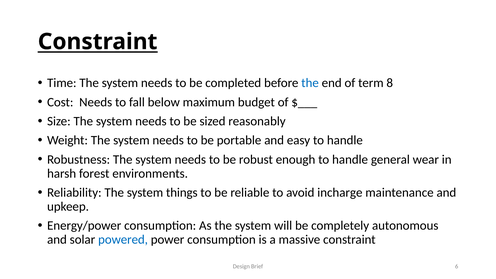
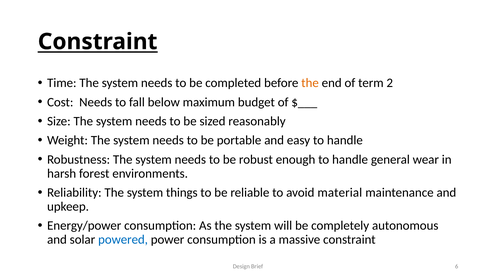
the at (310, 83) colour: blue -> orange
8: 8 -> 2
incharge: incharge -> material
